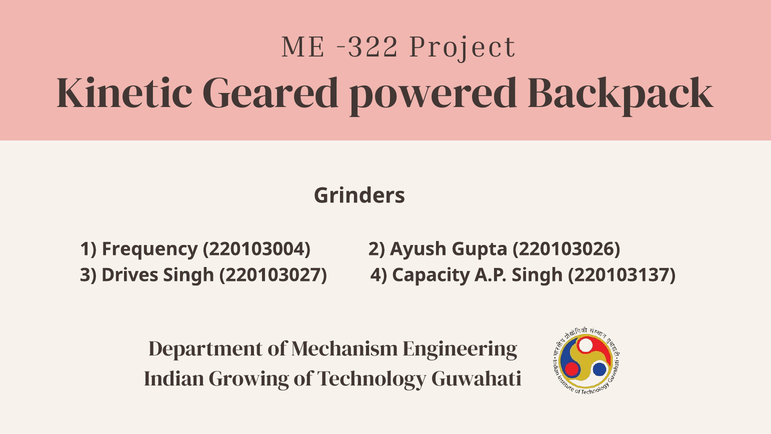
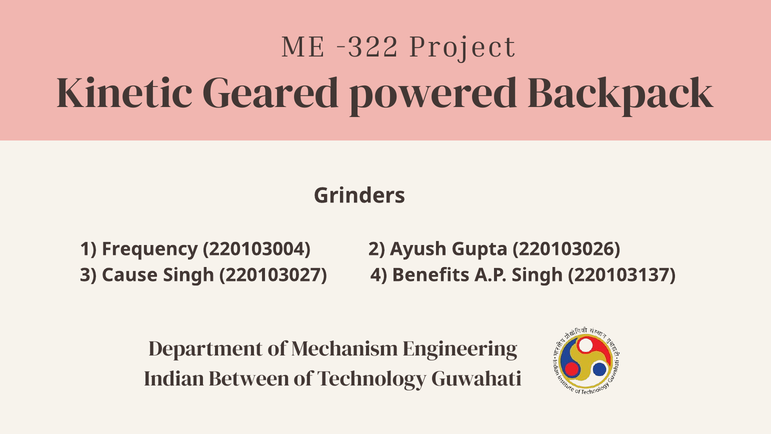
Drives: Drives -> Cause
Capacity: Capacity -> Benefits
Growing: Growing -> Between
